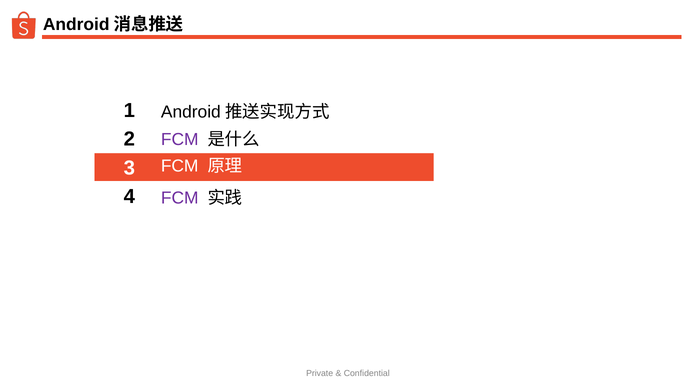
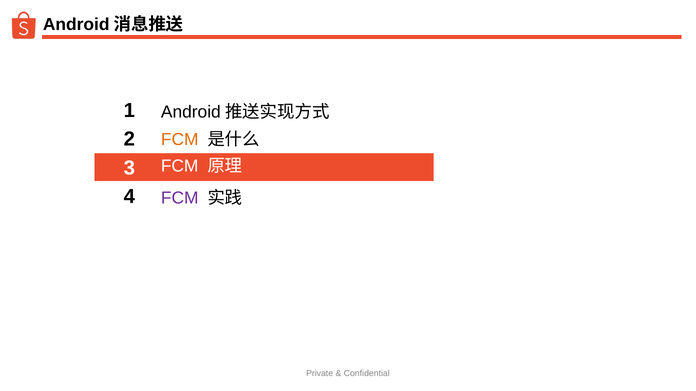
FCM at (180, 140) colour: purple -> orange
